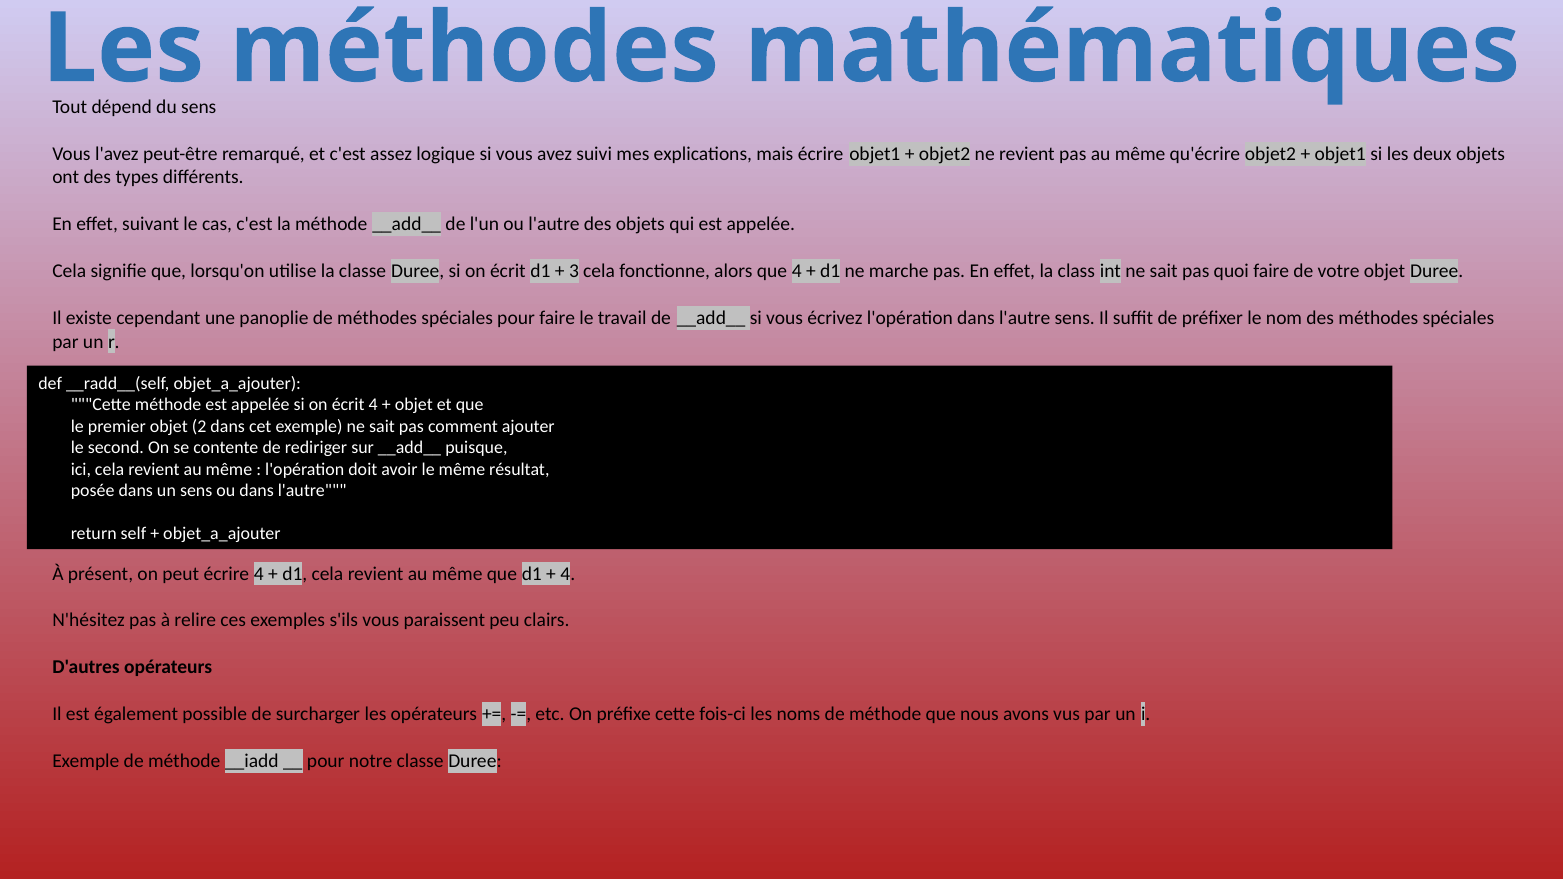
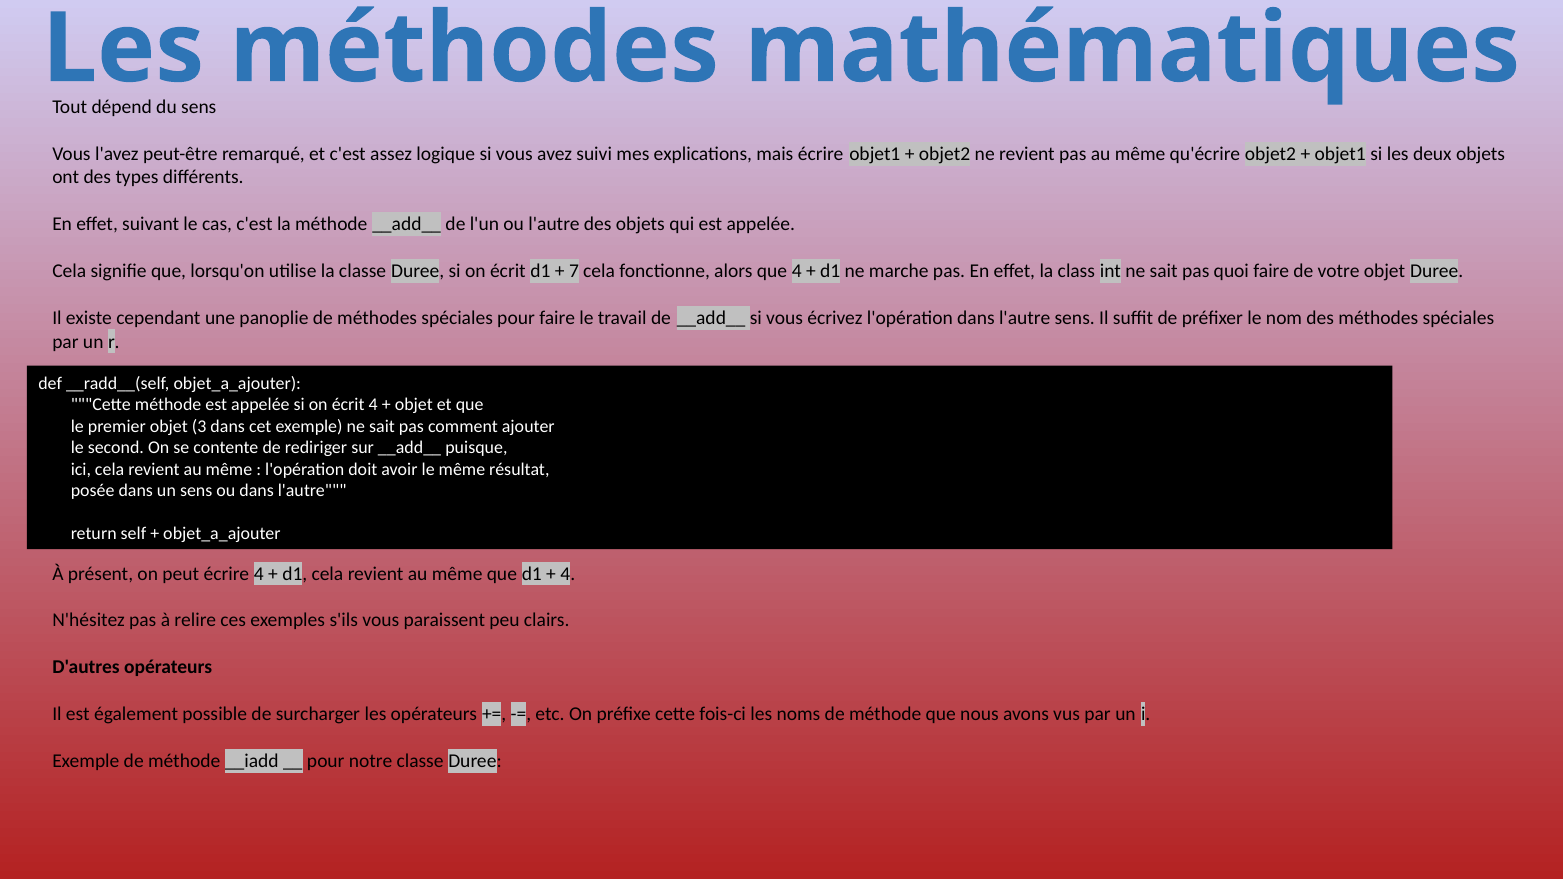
3: 3 -> 7
2: 2 -> 3
